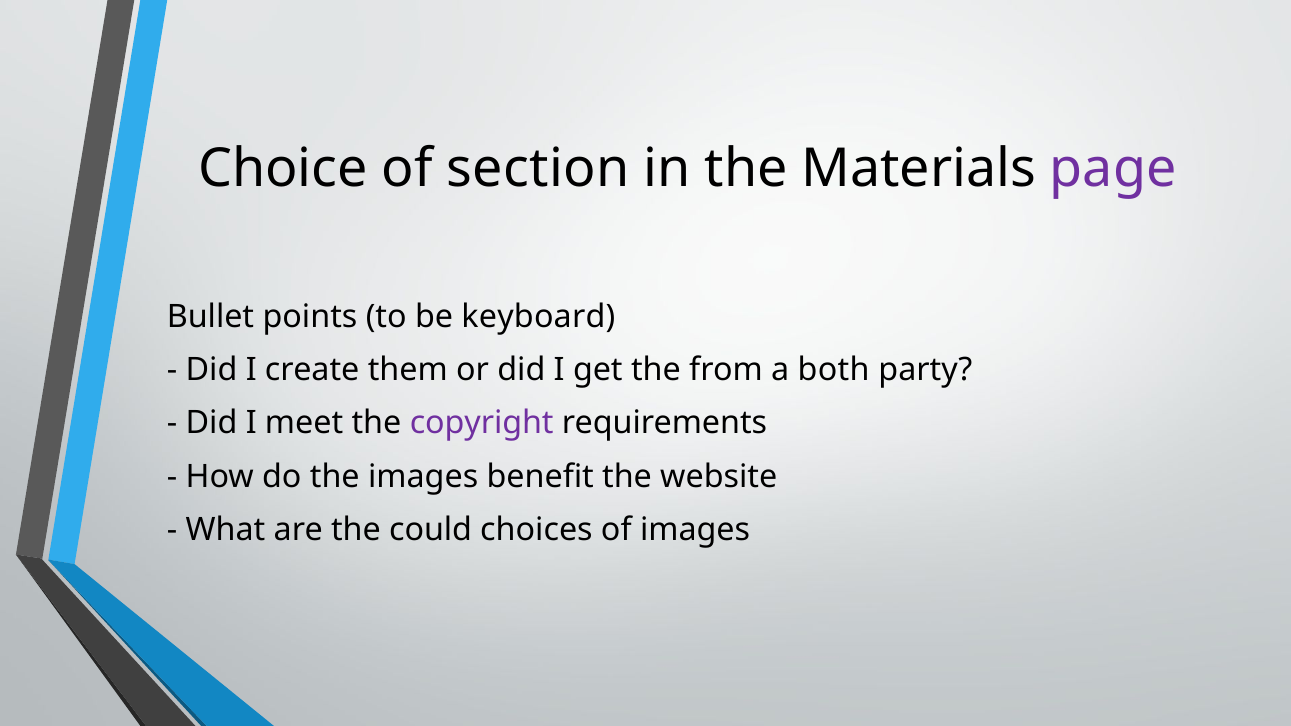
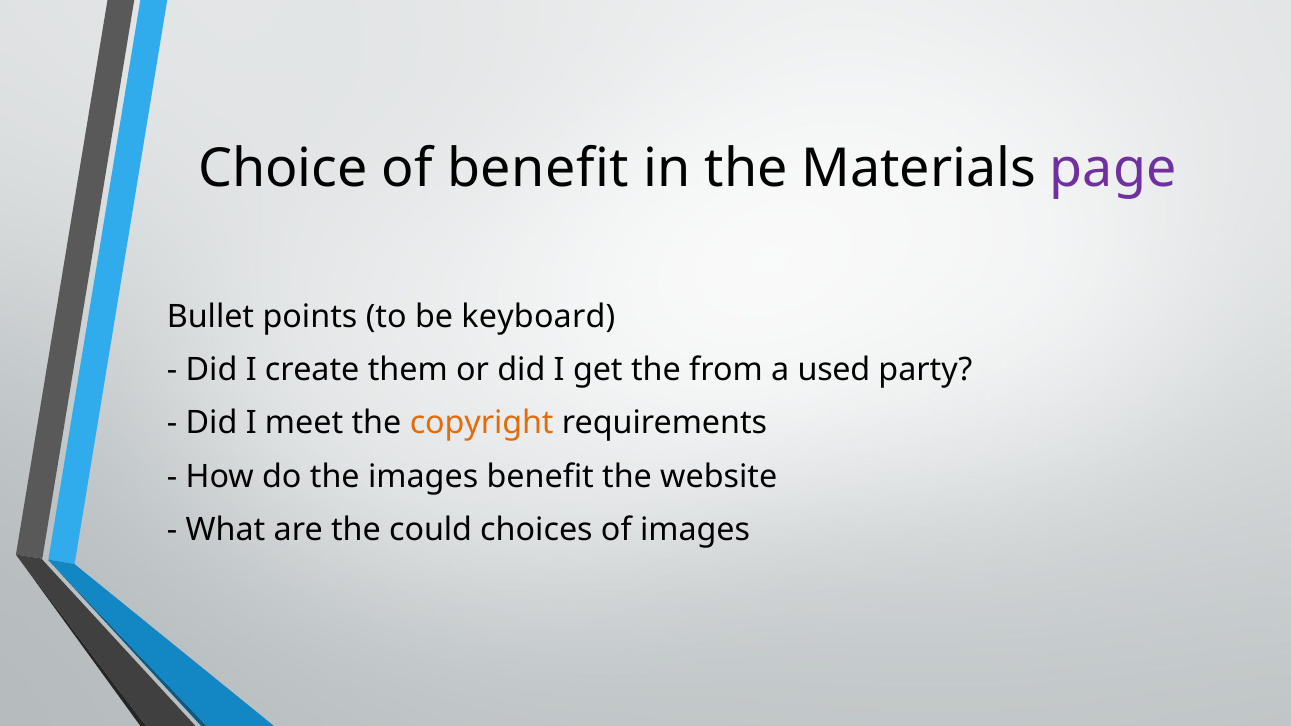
of section: section -> benefit
both: both -> used
copyright colour: purple -> orange
